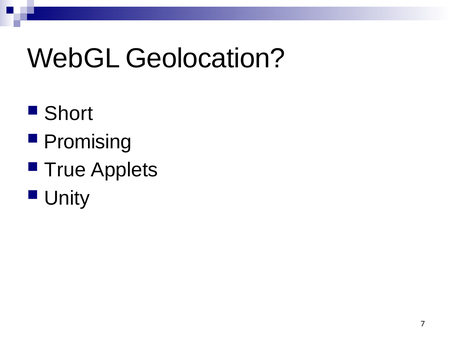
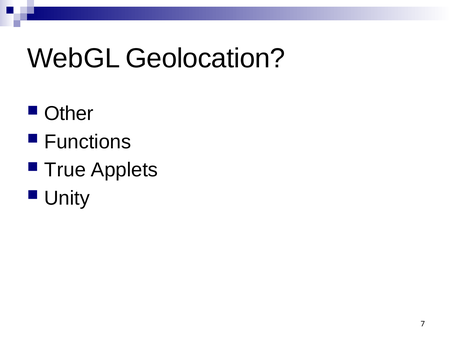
Short: Short -> Other
Promising: Promising -> Functions
